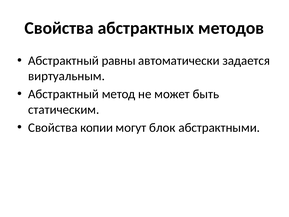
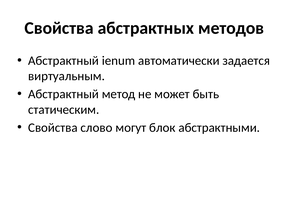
равны: равны -> ienum
копии: копии -> слово
